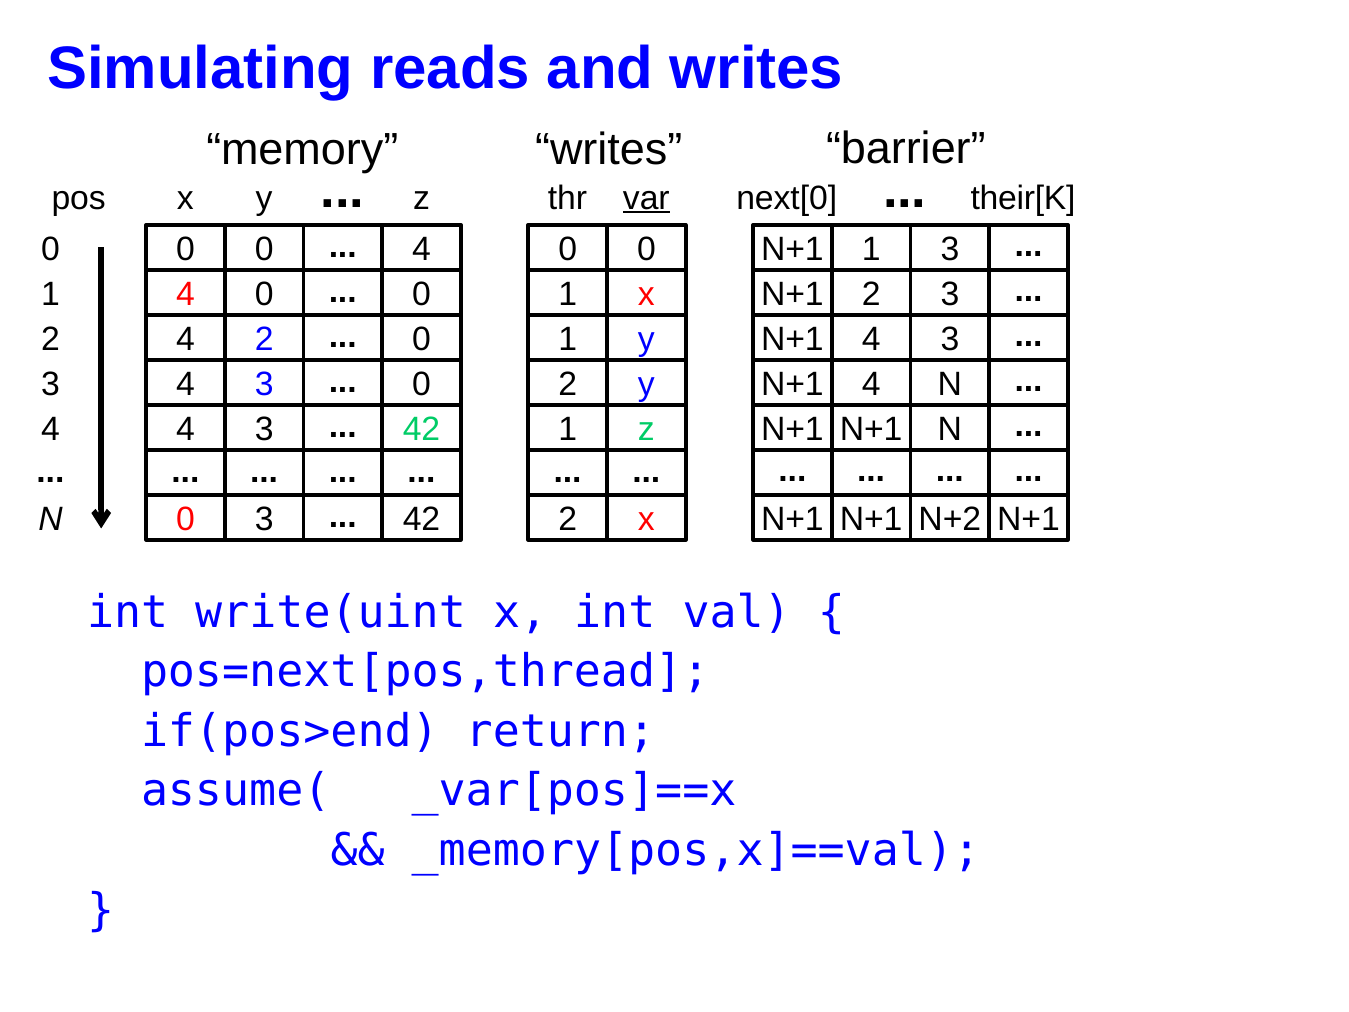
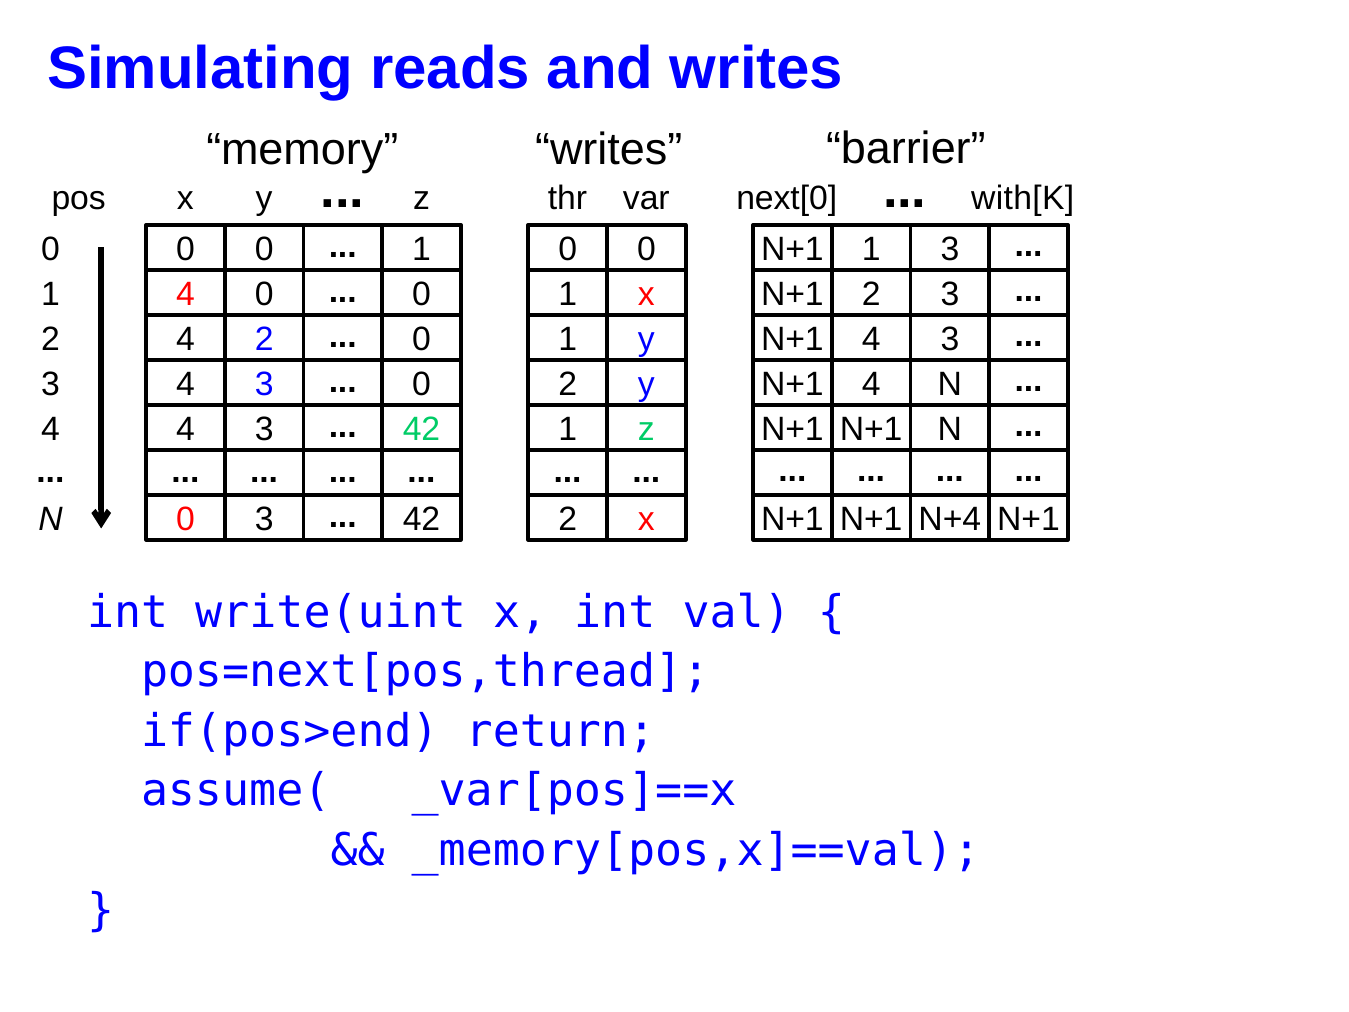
var underline: present -> none
their[K: their[K -> with[K
4 at (422, 250): 4 -> 1
N+2: N+2 -> N+4
